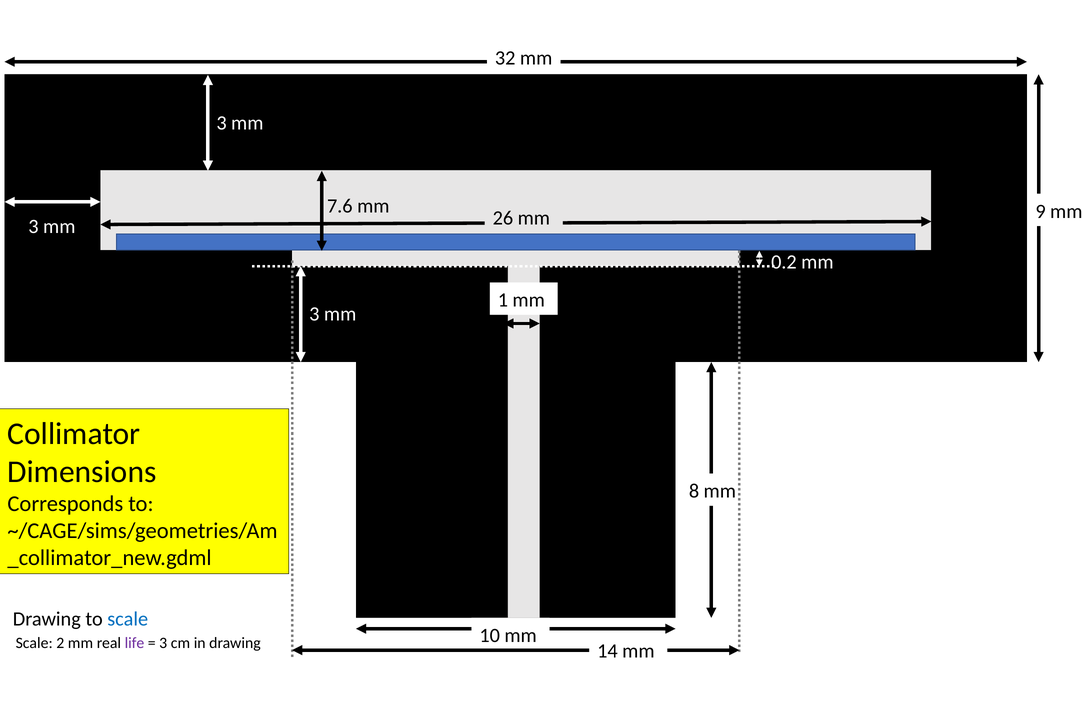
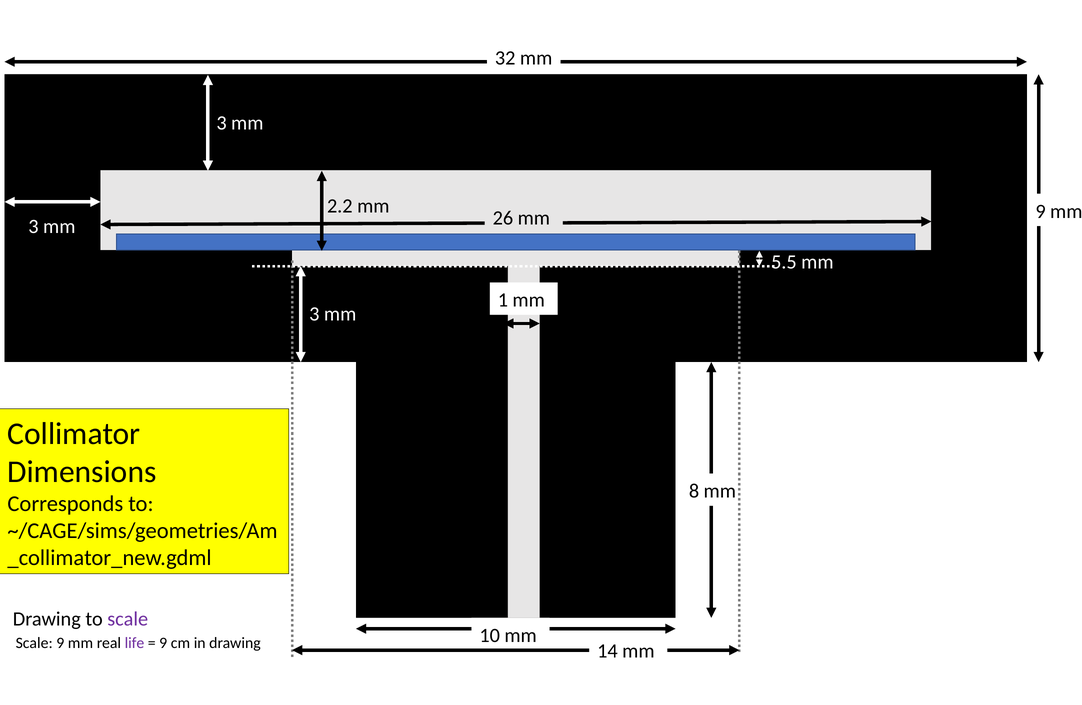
7.6: 7.6 -> 2.2
0.2: 0.2 -> 5.5
scale at (128, 618) colour: blue -> purple
Scale 2: 2 -> 9
3 at (163, 642): 3 -> 9
